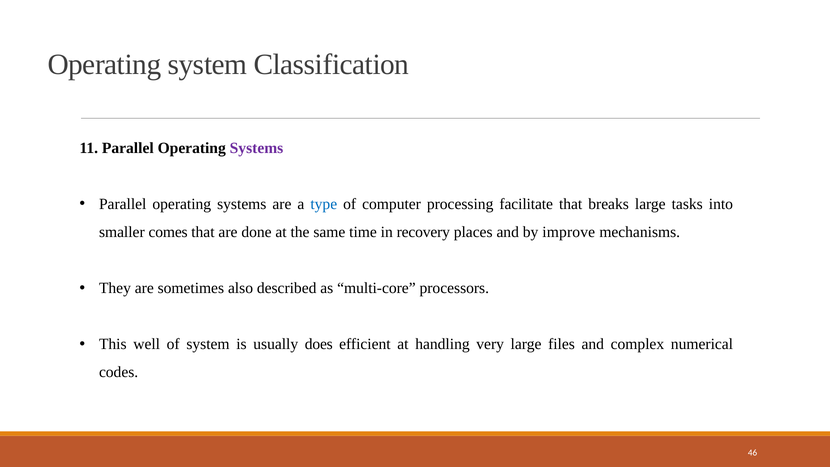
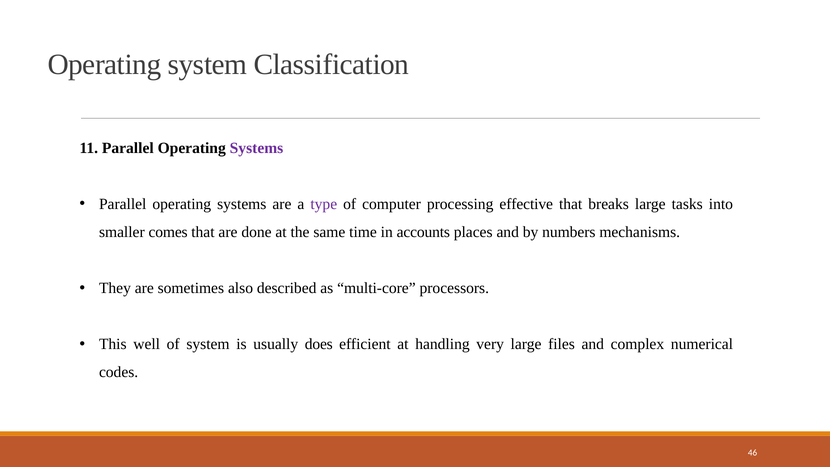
type colour: blue -> purple
facilitate: facilitate -> effective
recovery: recovery -> accounts
improve: improve -> numbers
